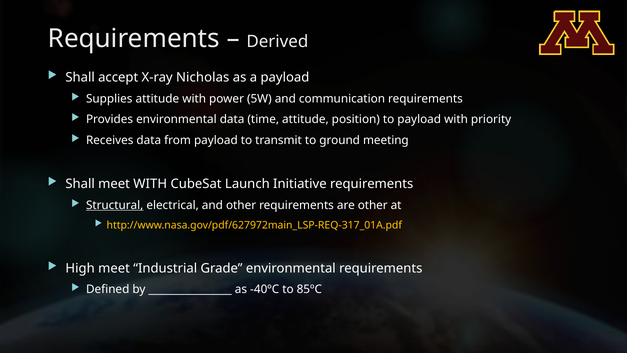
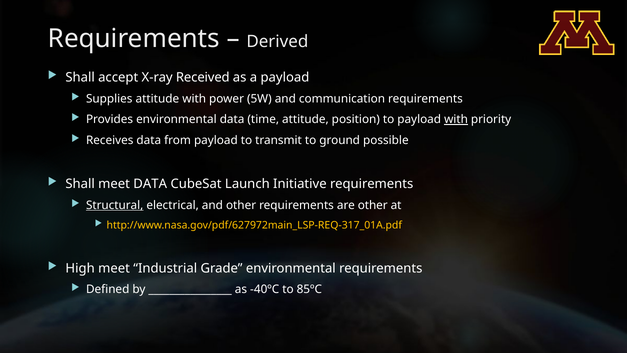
Nicholas: Nicholas -> Received
with at (456, 119) underline: none -> present
meeting: meeting -> possible
meet WITH: WITH -> DATA
